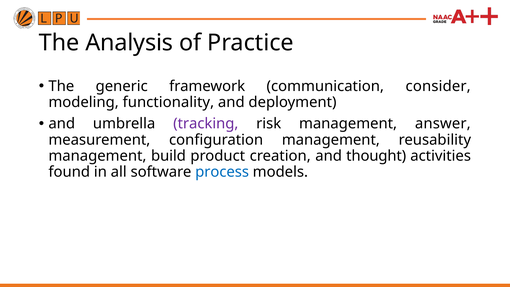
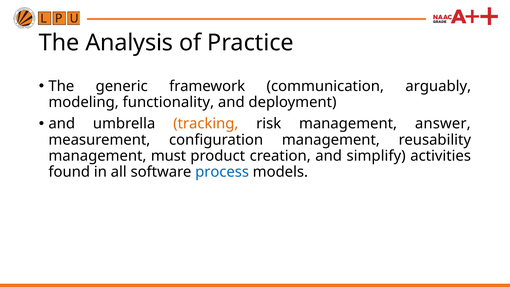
consider: consider -> arguably
tracking colour: purple -> orange
build: build -> must
thought: thought -> simplify
